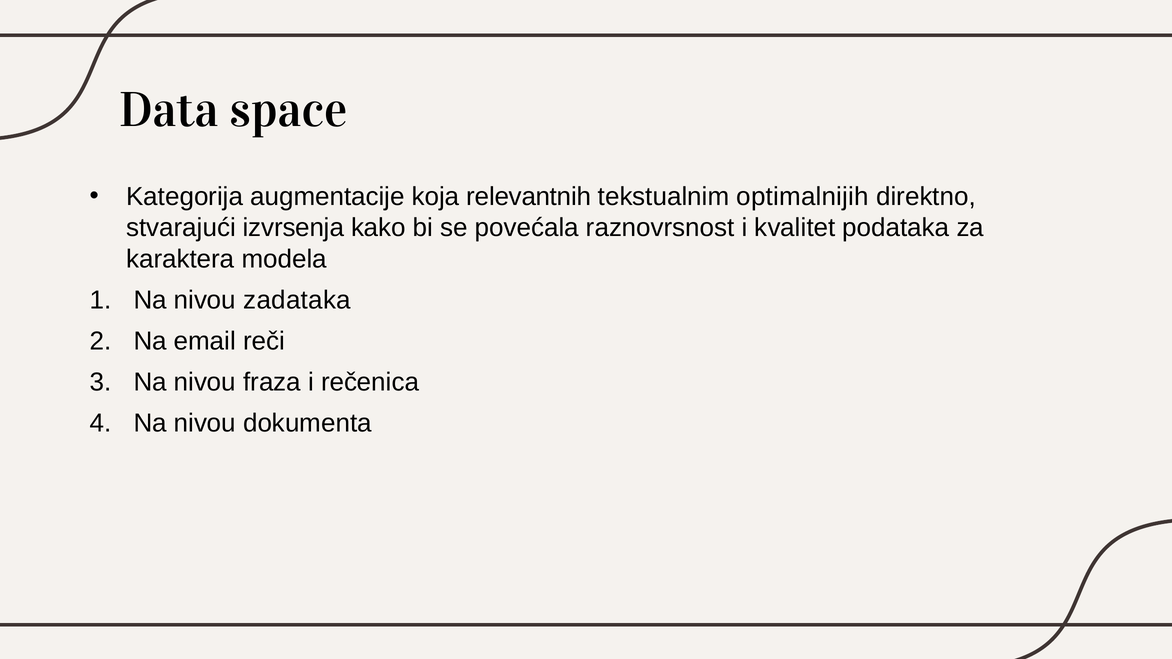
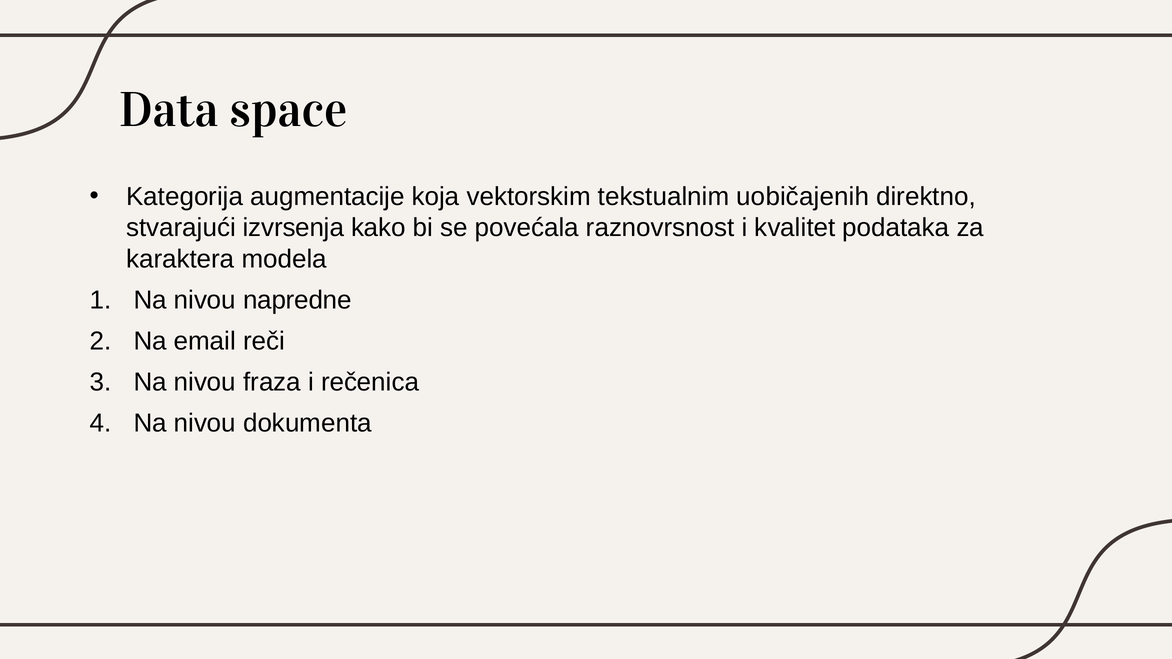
relevantnih: relevantnih -> vektorskim
optimalnijih: optimalnijih -> uobičajenih
zadataka: zadataka -> napredne
